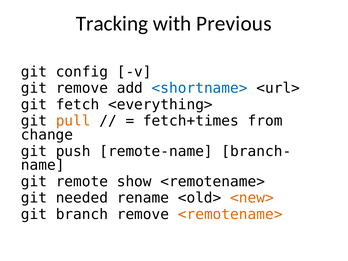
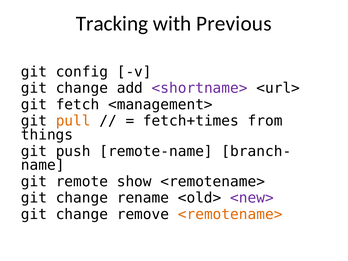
remove at (82, 88): remove -> change
<shortname> colour: blue -> purple
<everything>: <everything> -> <management>
change: change -> things
needed at (82, 198): needed -> change
<new> colour: orange -> purple
branch at (82, 214): branch -> change
